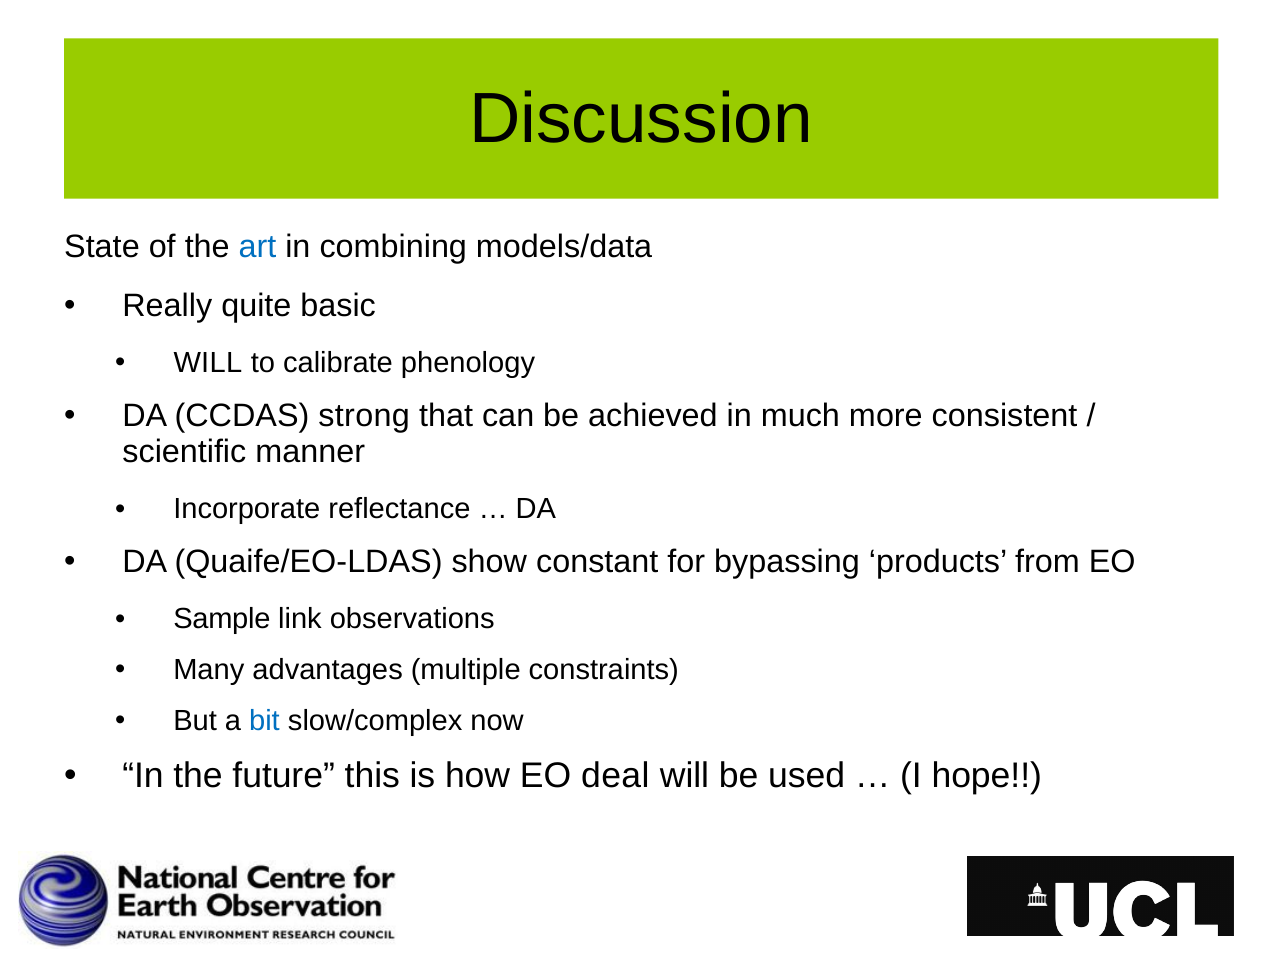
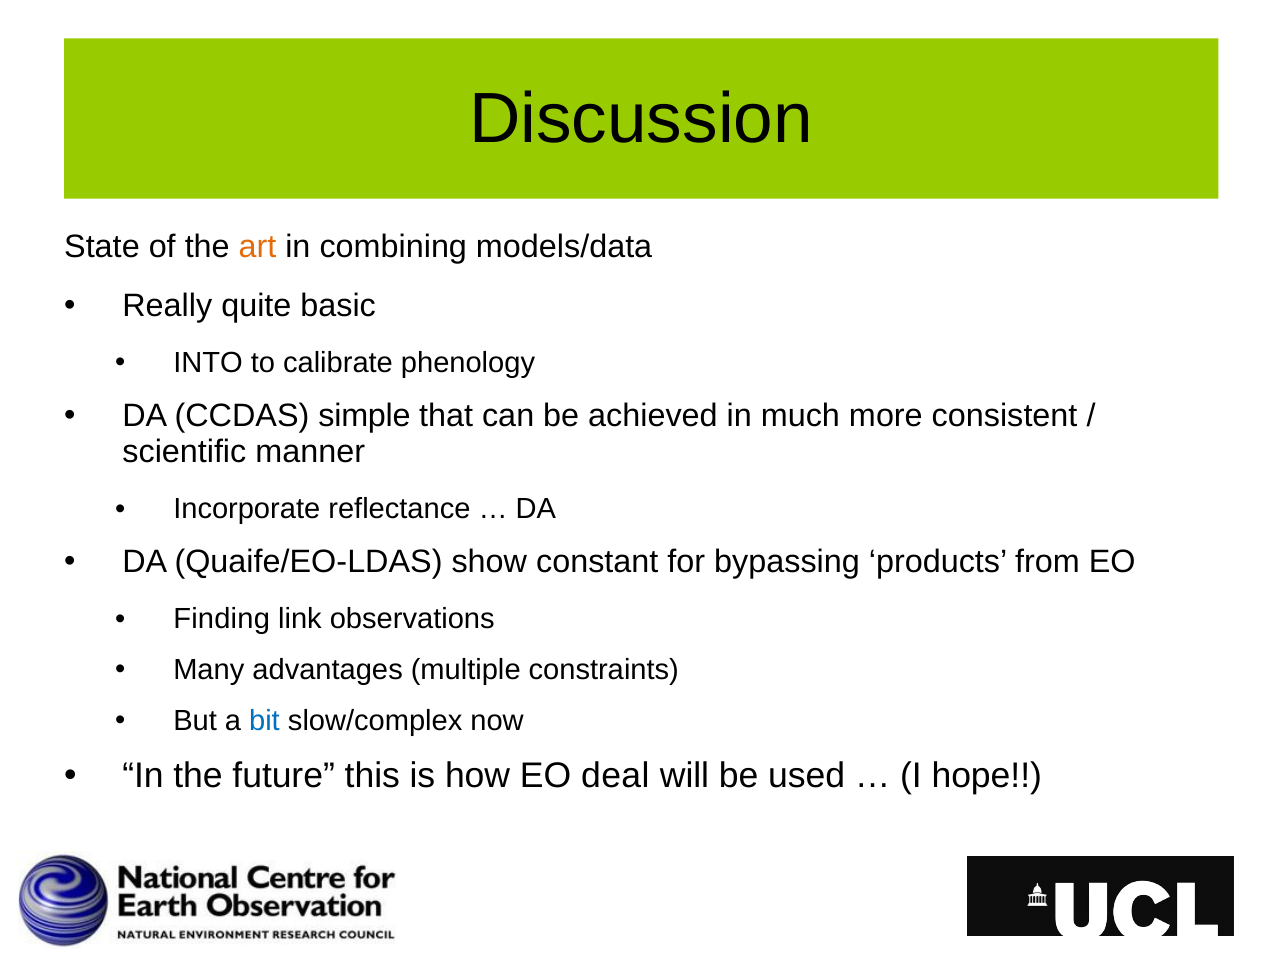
art colour: blue -> orange
WILL at (208, 363): WILL -> INTO
strong: strong -> simple
Sample: Sample -> Finding
